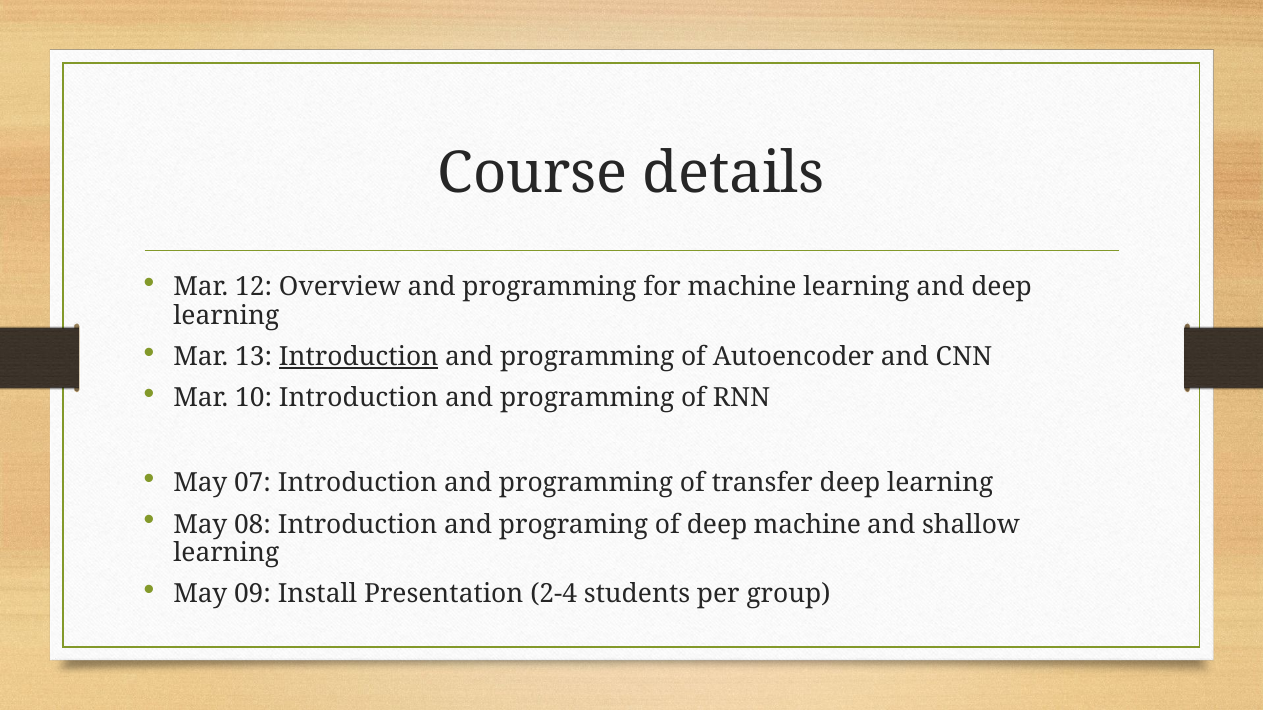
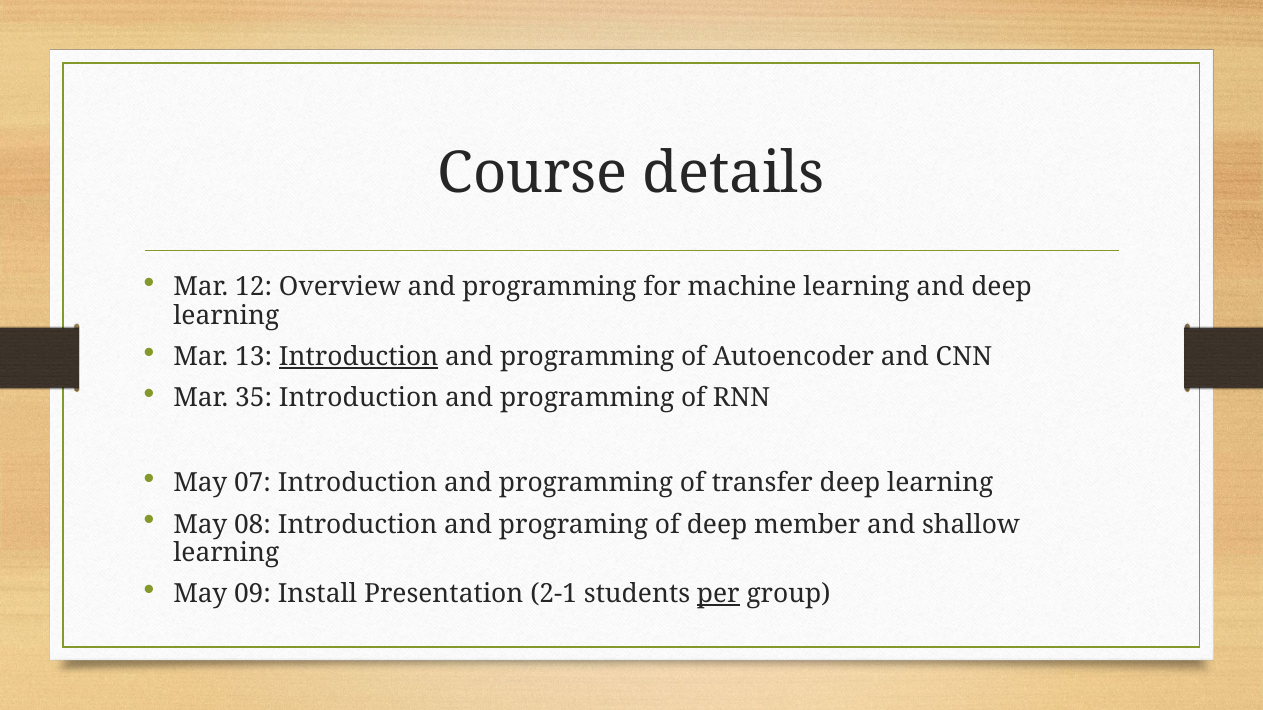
10: 10 -> 35
deep machine: machine -> member
2-4: 2-4 -> 2-1
per underline: none -> present
